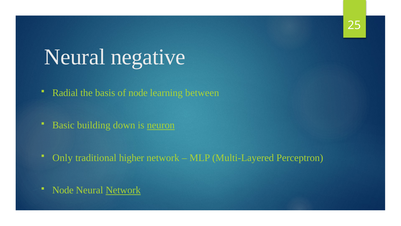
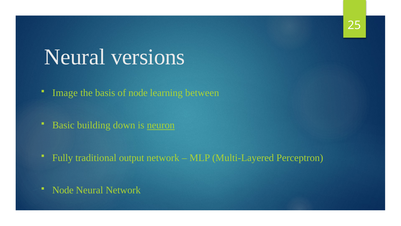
negative: negative -> versions
Radial: Radial -> Image
Only: Only -> Fully
higher: higher -> output
Network at (123, 190) underline: present -> none
